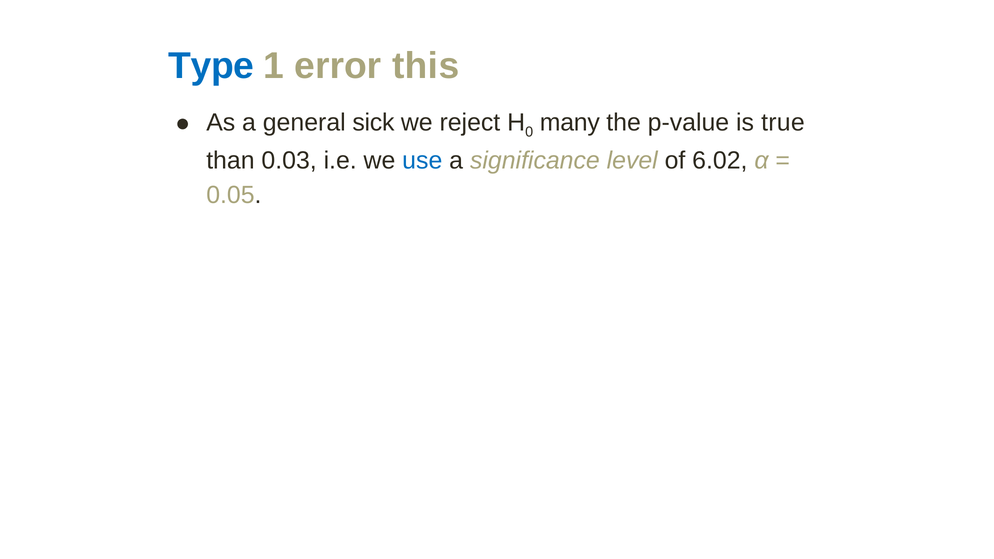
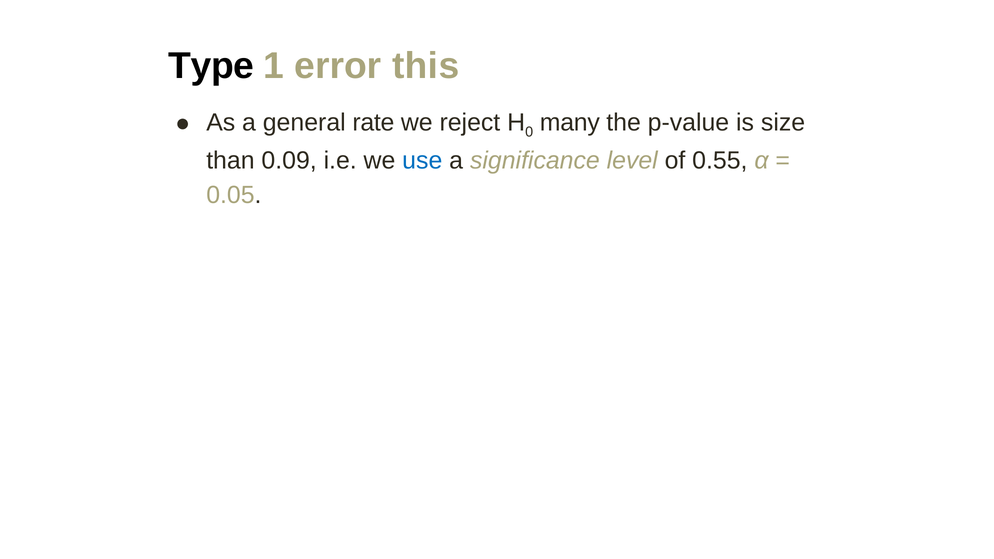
Type colour: blue -> black
sick: sick -> rate
true: true -> size
0.03: 0.03 -> 0.09
6.02: 6.02 -> 0.55
